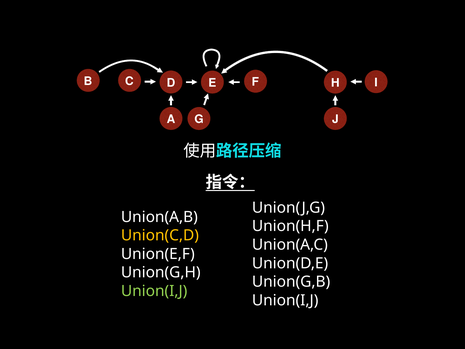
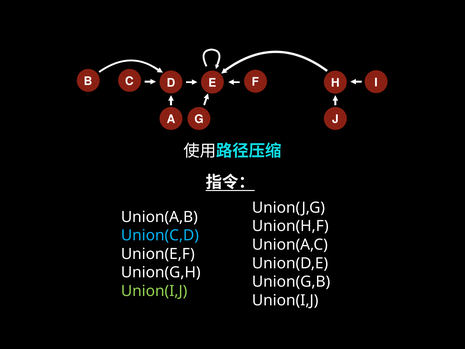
Union(C,D colour: yellow -> light blue
